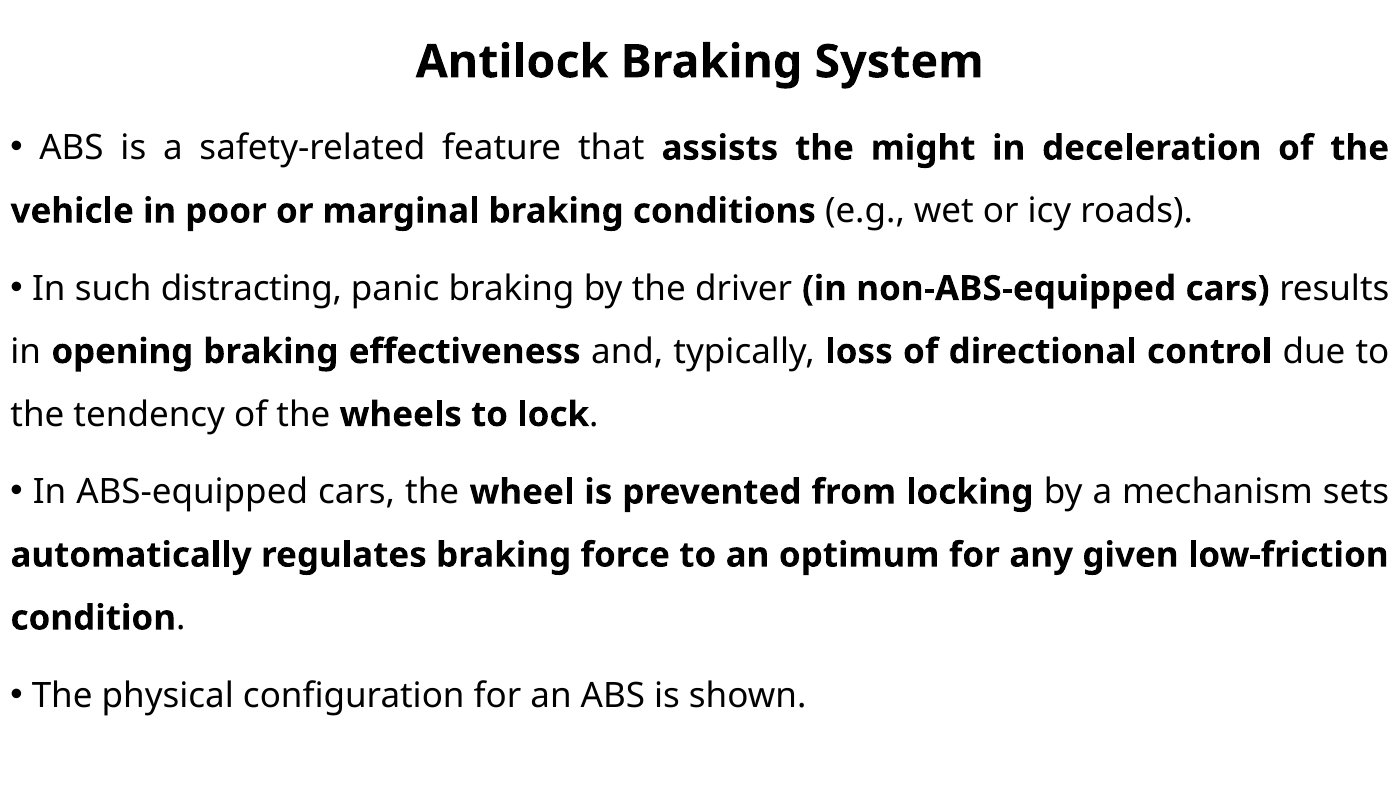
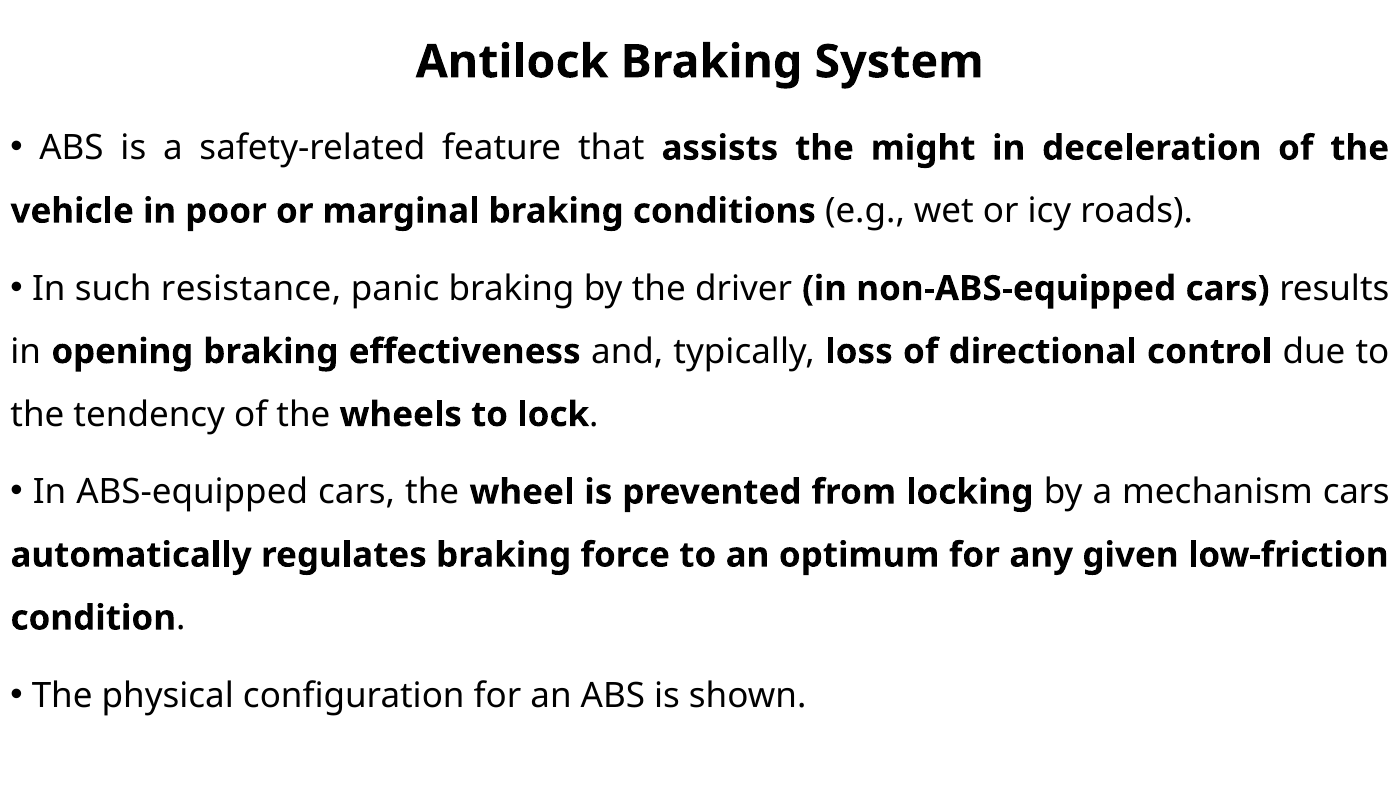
distracting: distracting -> resistance
mechanism sets: sets -> cars
